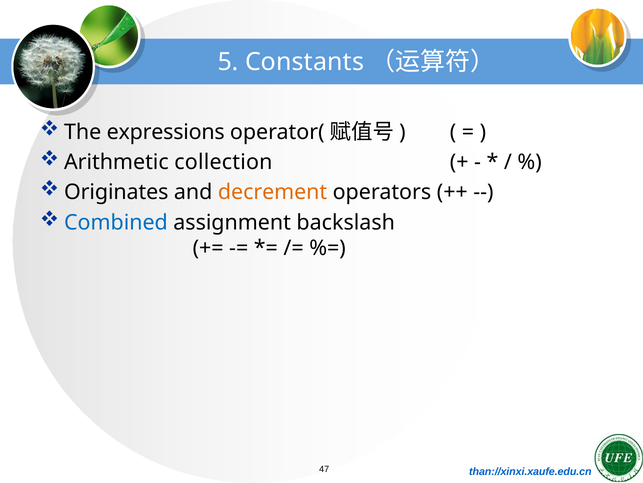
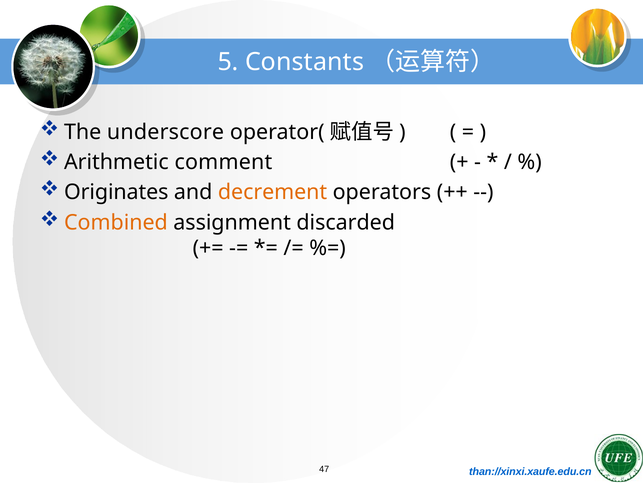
expressions: expressions -> underscore
collection: collection -> comment
Combined colour: blue -> orange
backslash: backslash -> discarded
